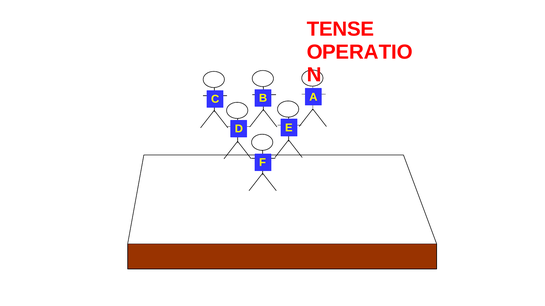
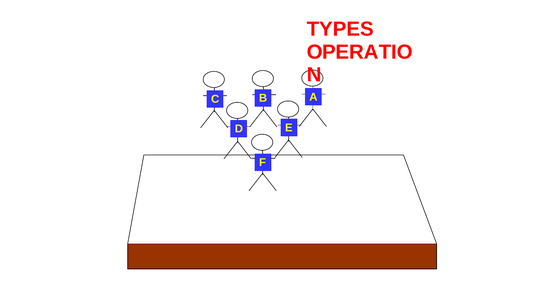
TENSE: TENSE -> TYPES
